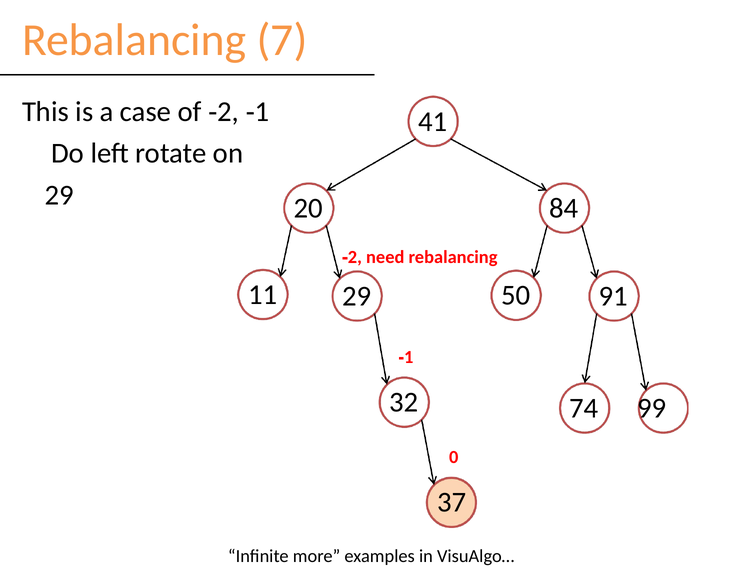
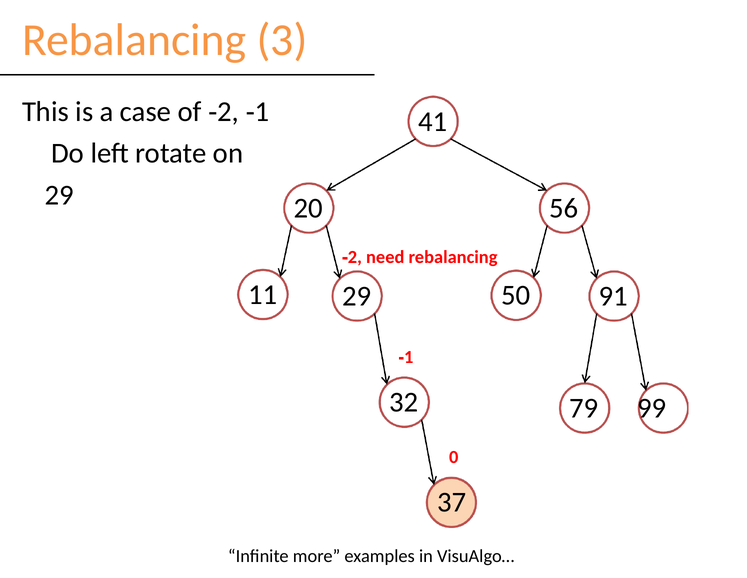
7: 7 -> 3
84: 84 -> 56
74: 74 -> 79
